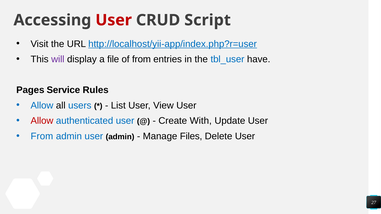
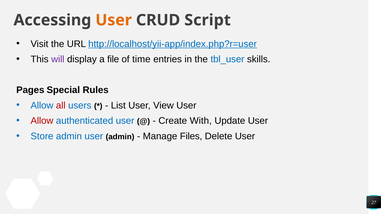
User at (114, 20) colour: red -> orange
of from: from -> time
have: have -> skills
Service: Service -> Special
all colour: black -> red
From at (42, 136): From -> Store
